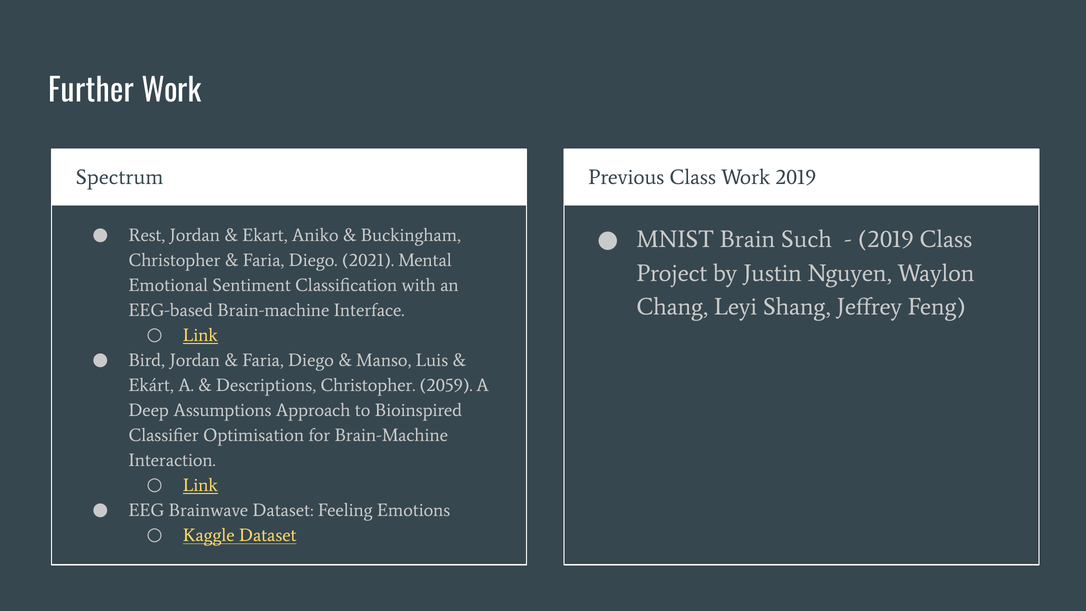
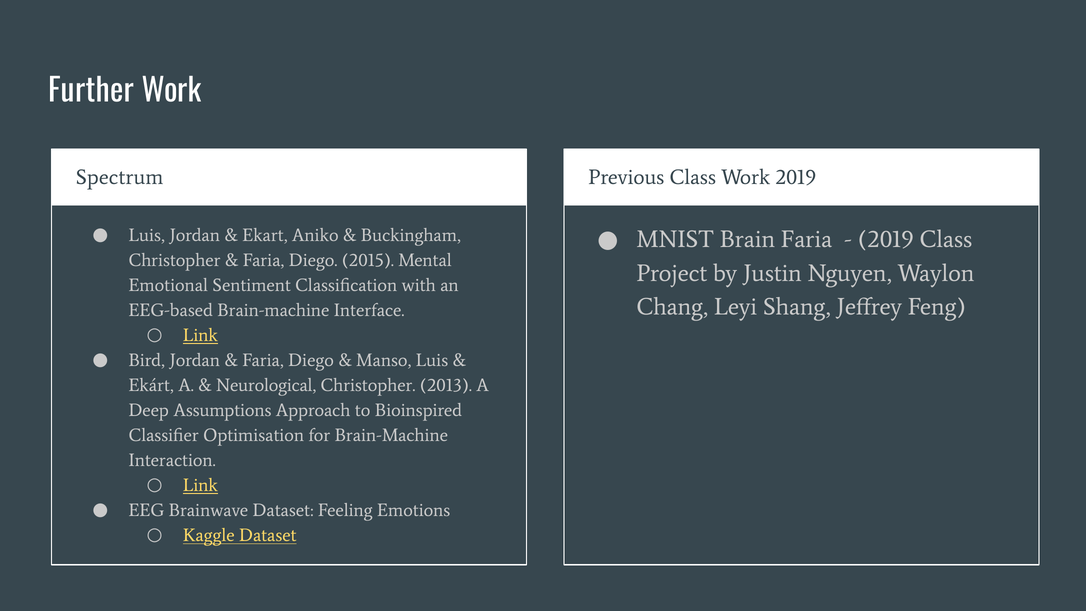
Rest at (147, 235): Rest -> Luis
Brain Such: Such -> Faria
2021: 2021 -> 2015
Descriptions: Descriptions -> Neurological
2059: 2059 -> 2013
